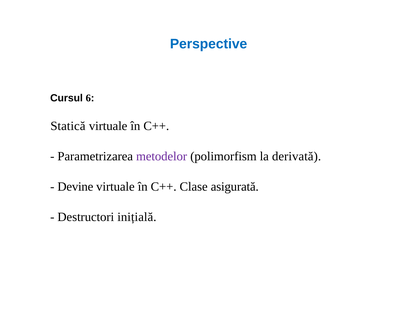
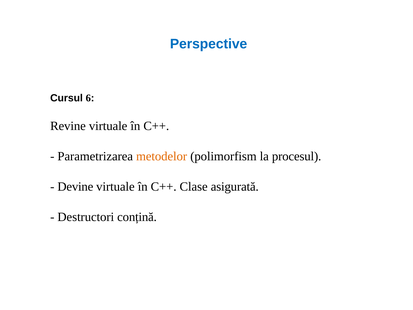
Statică: Statică -> Revine
metodelor colour: purple -> orange
derivată: derivată -> procesul
inițială: inițială -> conțină
